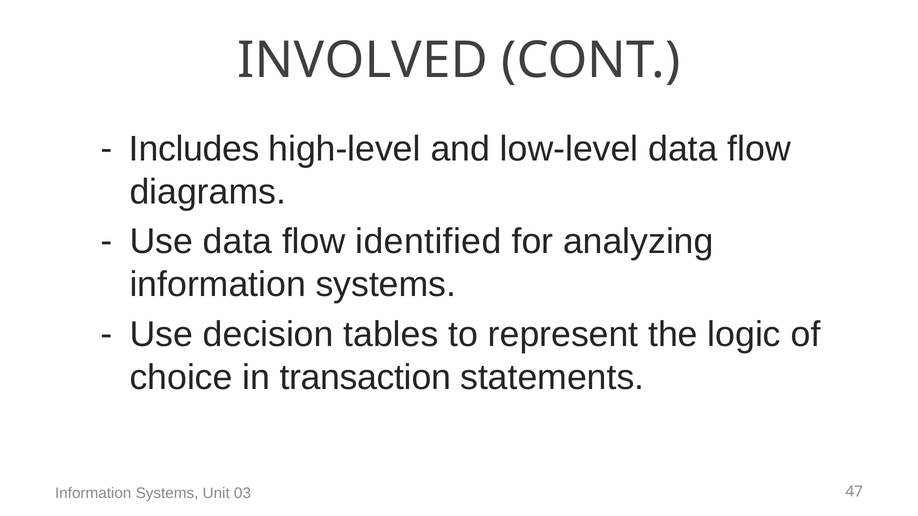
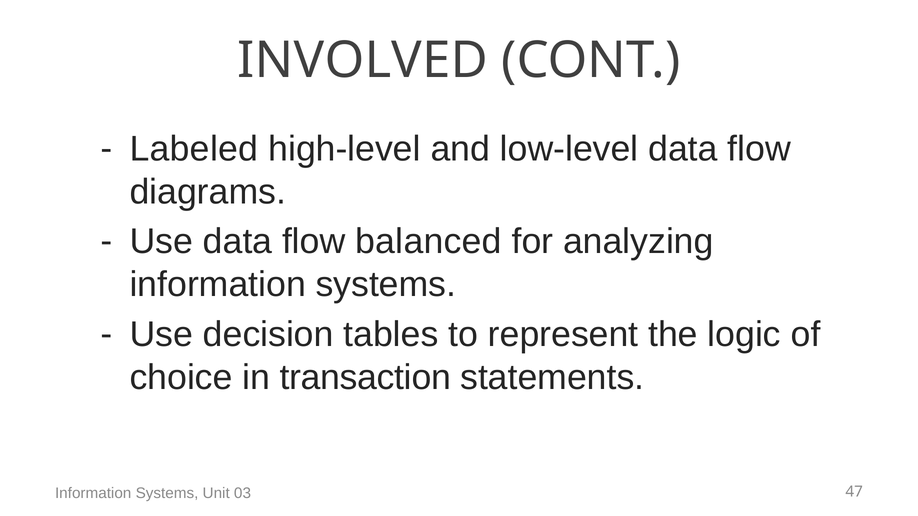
Includes: Includes -> Labeled
identified: identified -> balanced
